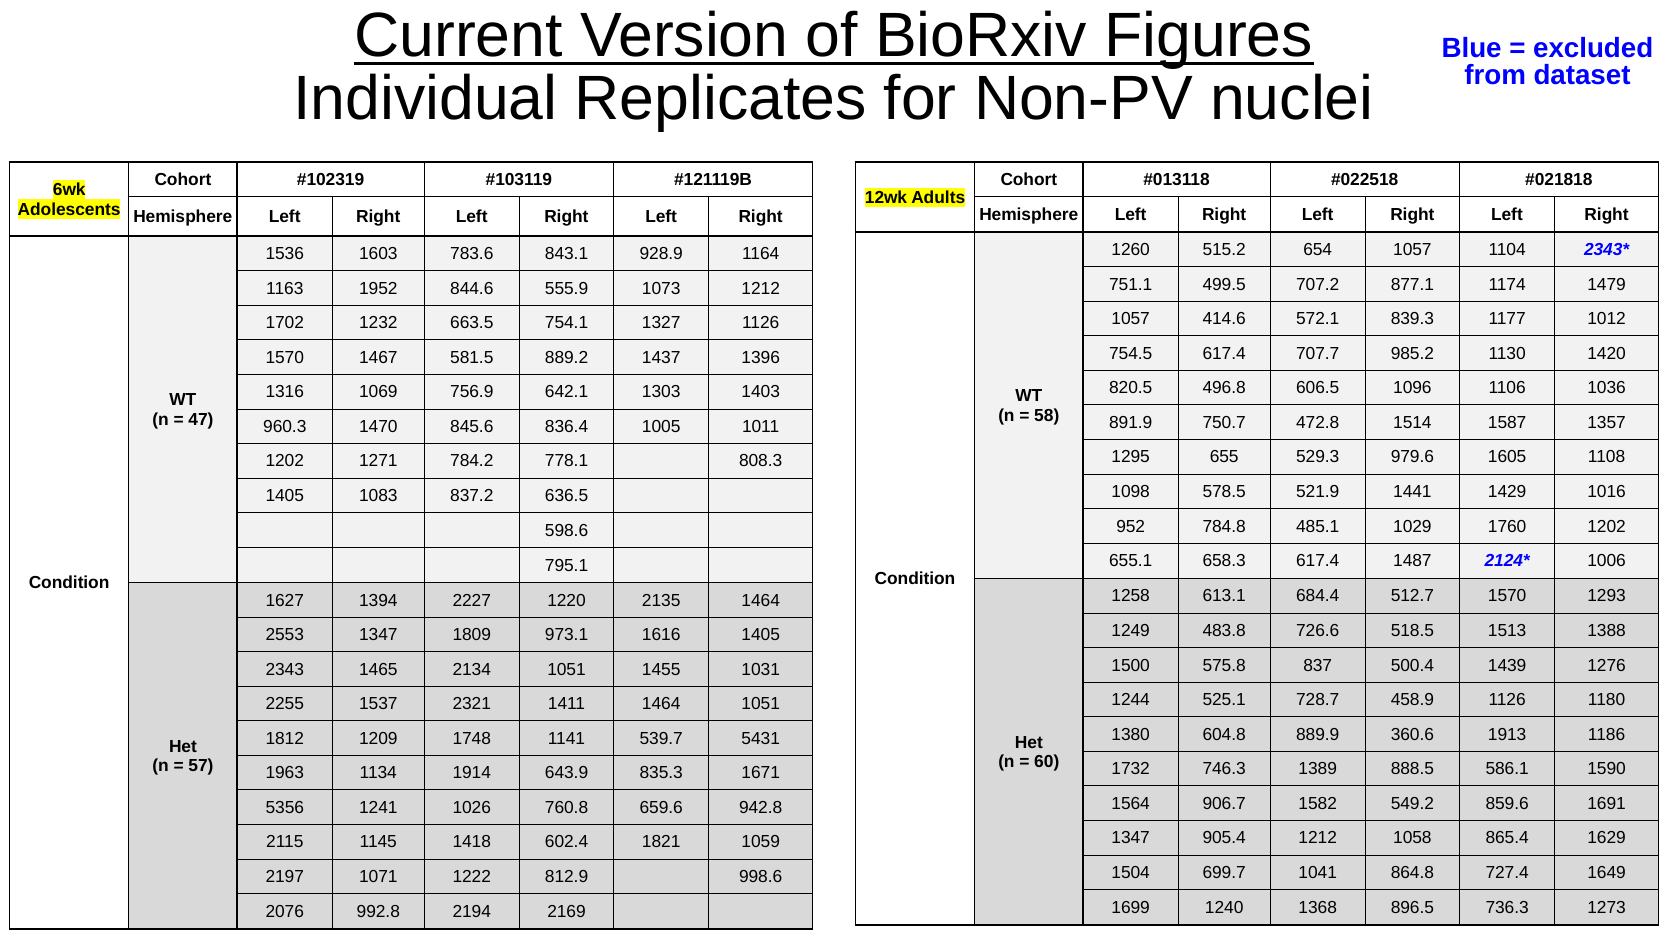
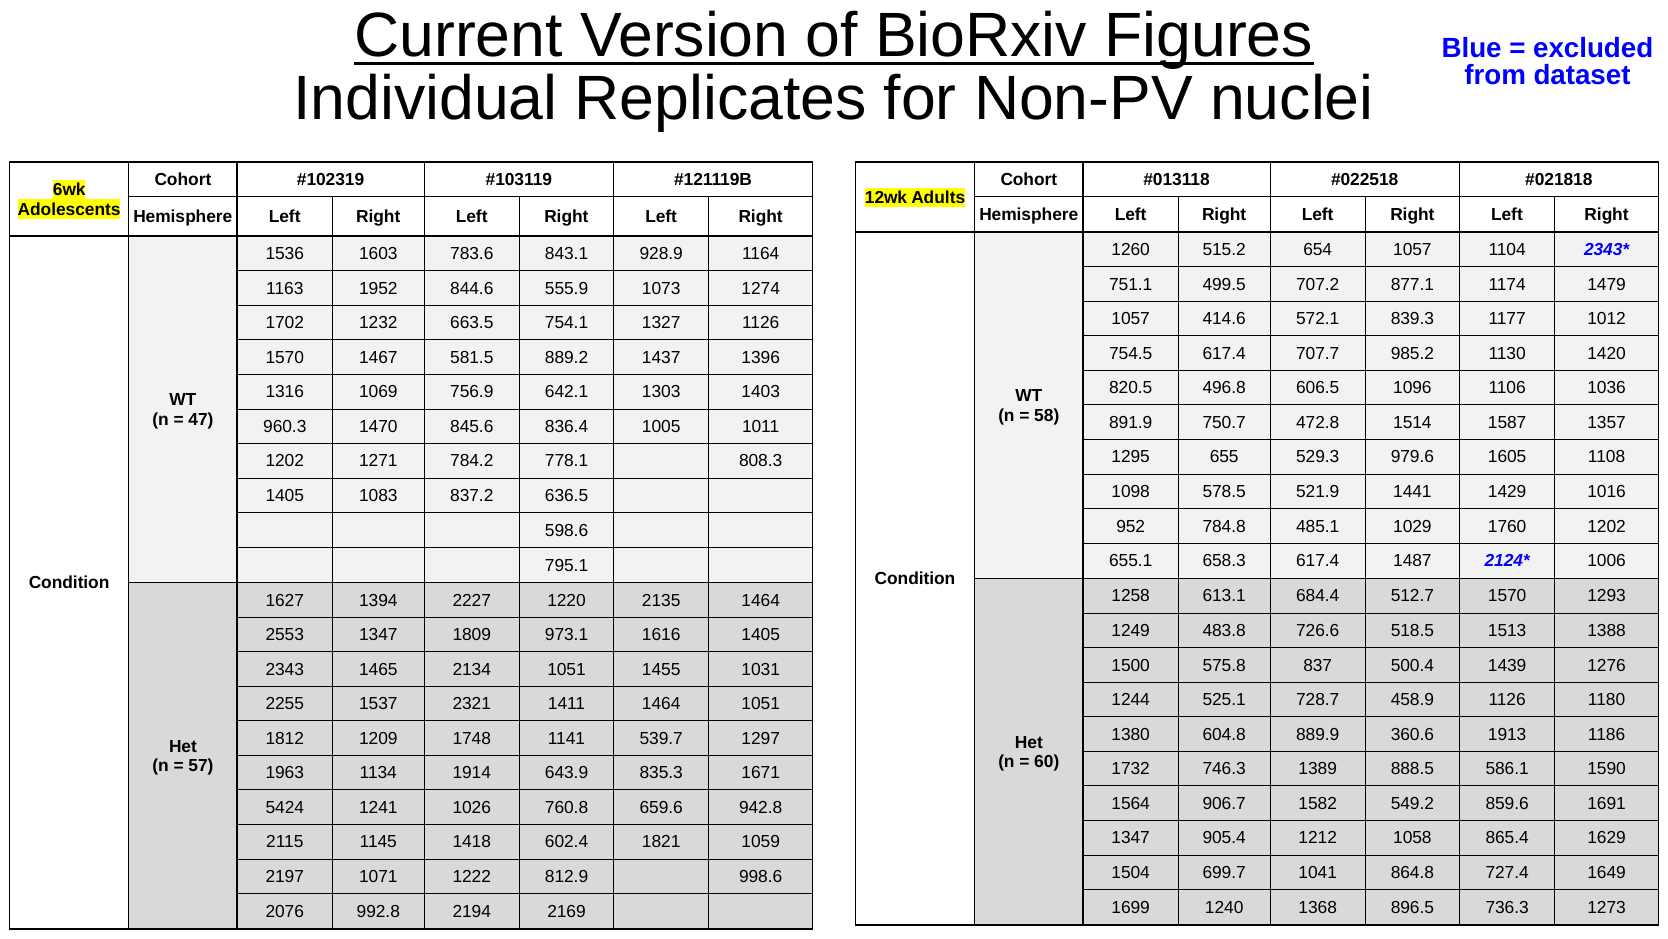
1073 1212: 1212 -> 1274
5431: 5431 -> 1297
5356: 5356 -> 5424
